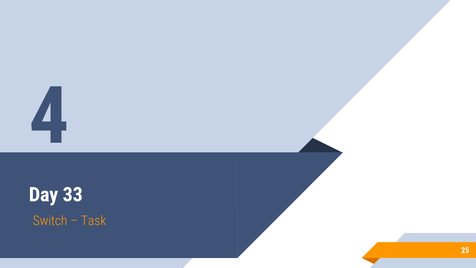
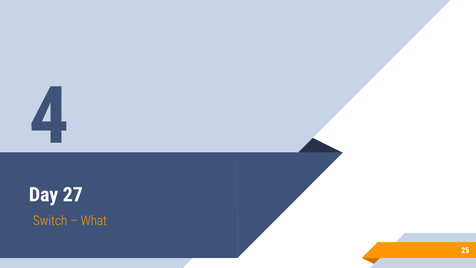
33: 33 -> 27
Task: Task -> What
